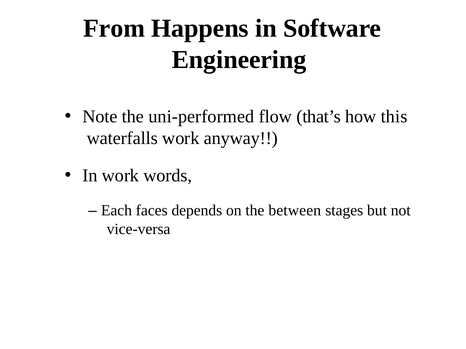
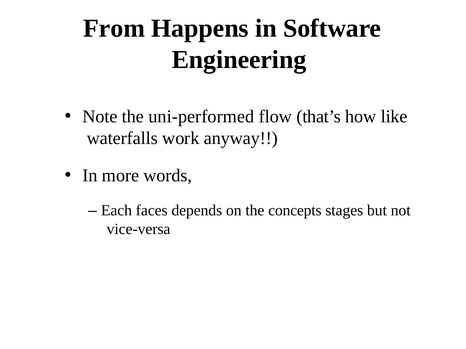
this: this -> like
In work: work -> more
between: between -> concepts
